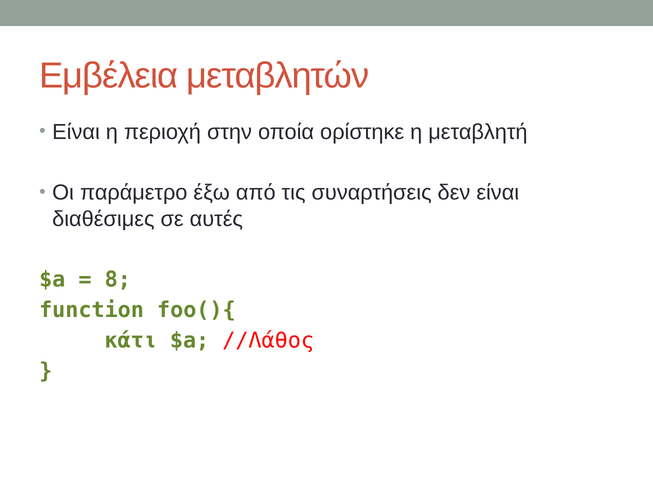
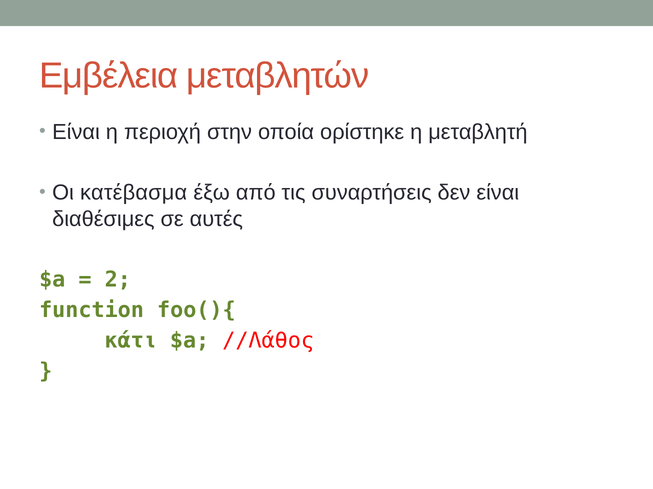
παράμετρο: παράμετρο -> κατέβασμα
8: 8 -> 2
